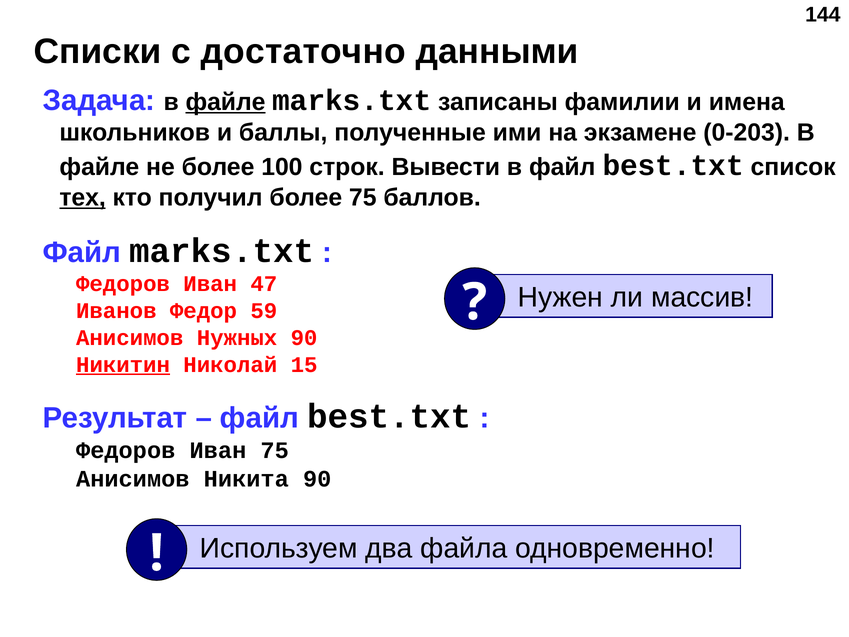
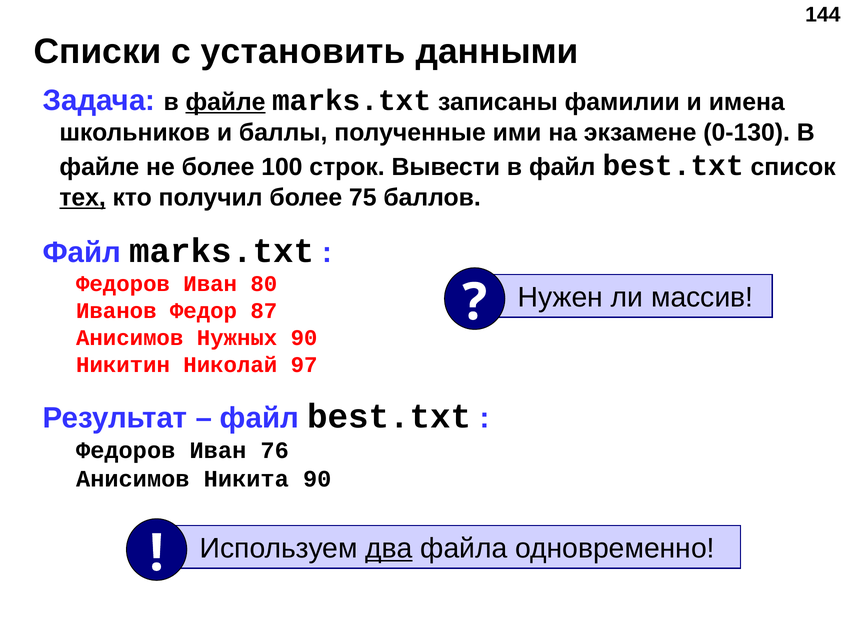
достаточно: достаточно -> установить
0-203: 0-203 -> 0-130
47: 47 -> 80
59: 59 -> 87
Никитин underline: present -> none
15: 15 -> 97
Иван 75: 75 -> 76
два underline: none -> present
